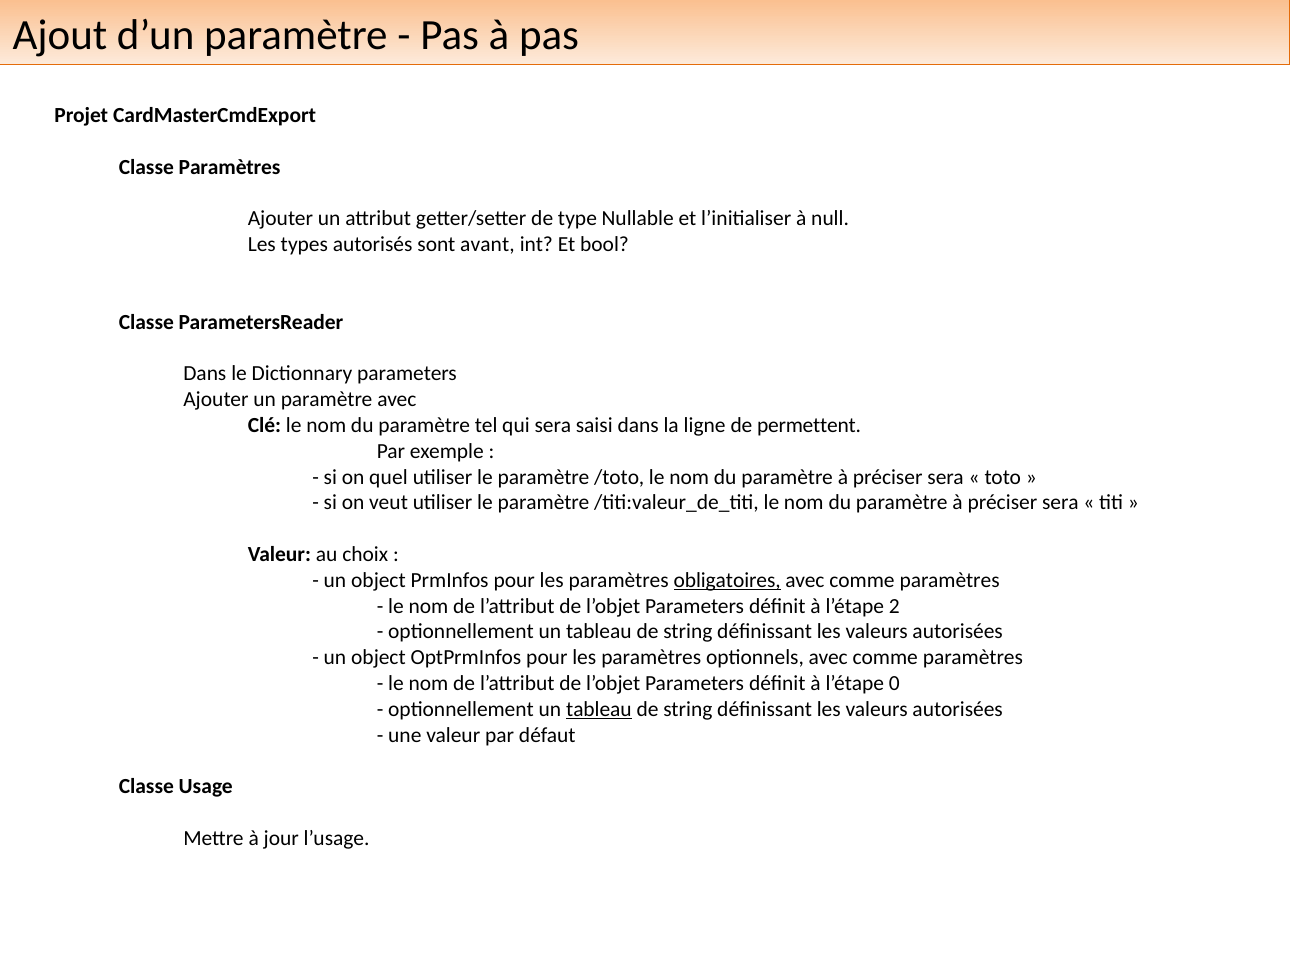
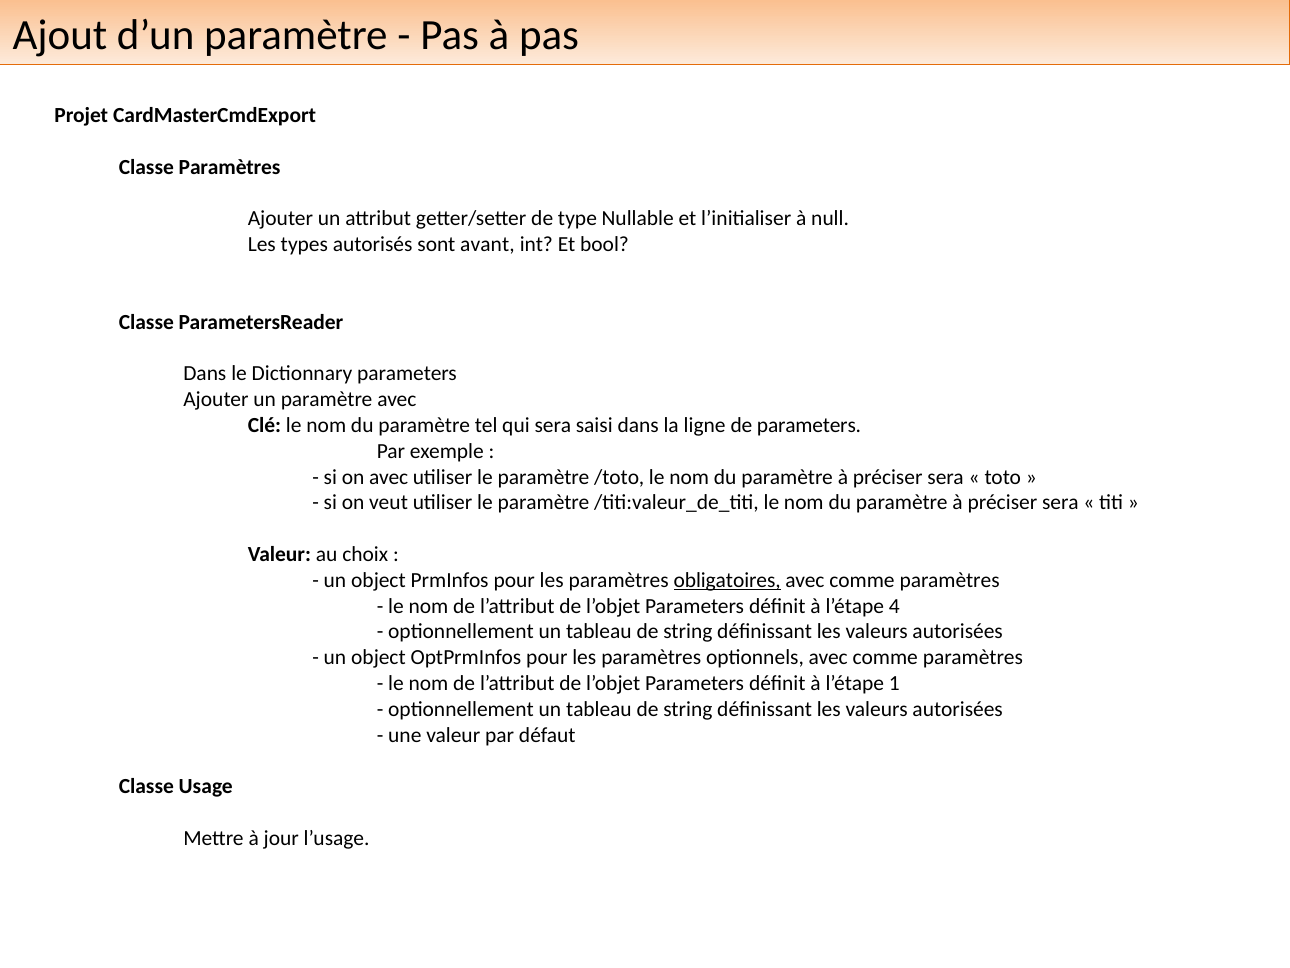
de permettent: permettent -> parameters
on quel: quel -> avec
2: 2 -> 4
0: 0 -> 1
tableau at (599, 709) underline: present -> none
